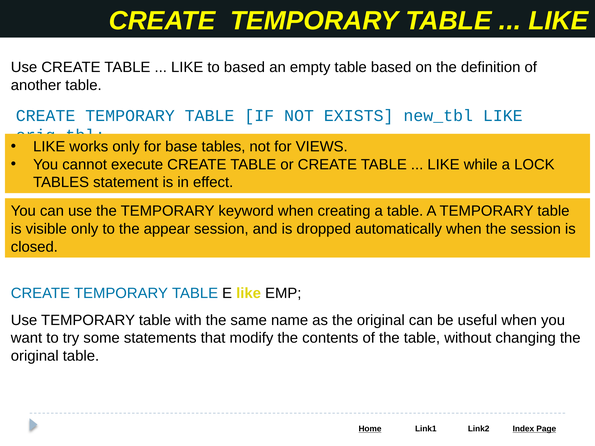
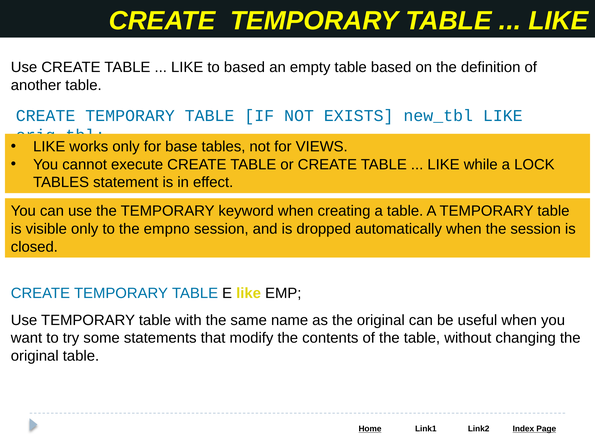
appear: appear -> empno
